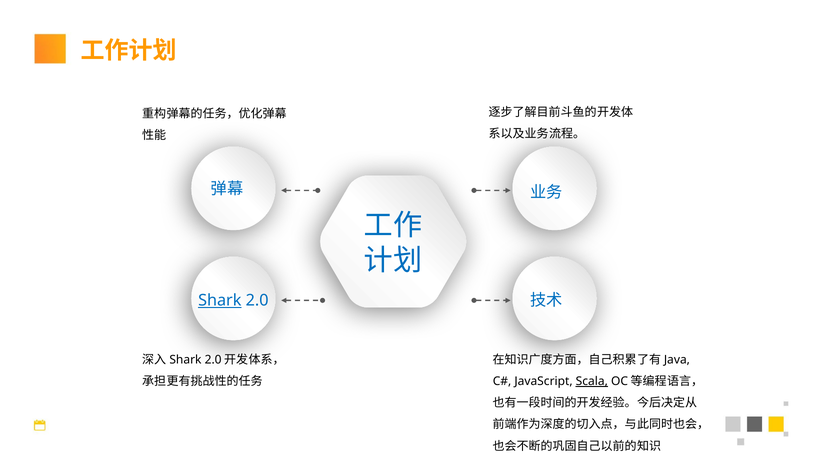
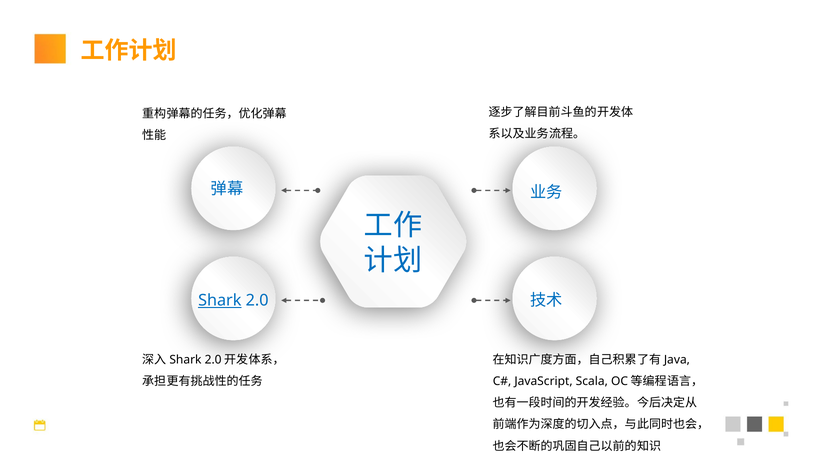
Scala underline: present -> none
